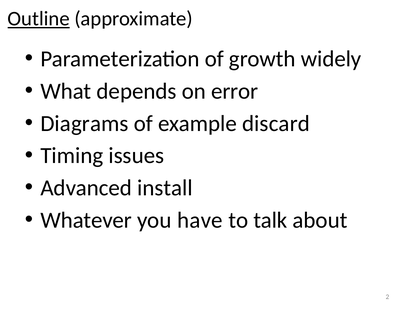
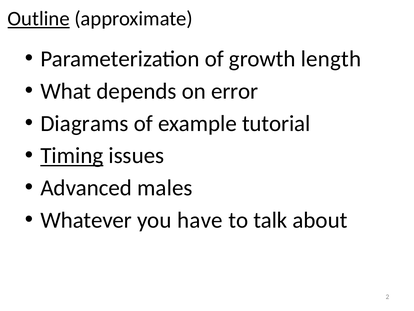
widely: widely -> length
discard: discard -> tutorial
Timing underline: none -> present
install: install -> males
